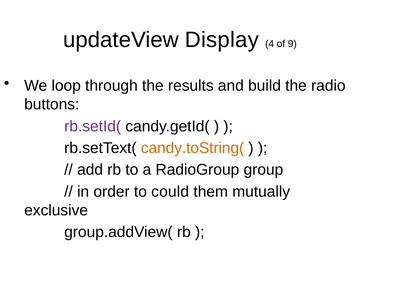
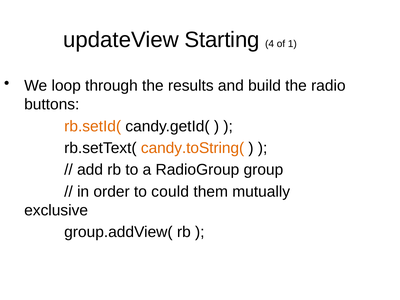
Display: Display -> Starting
9: 9 -> 1
rb.setId( colour: purple -> orange
